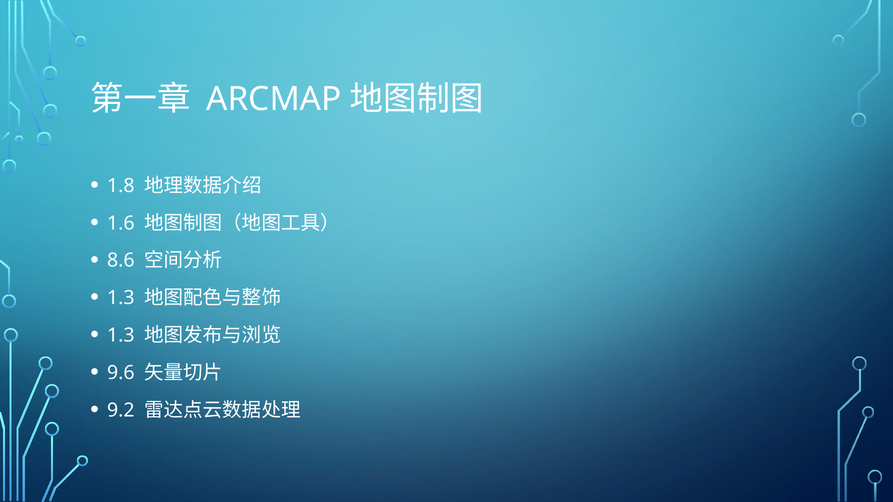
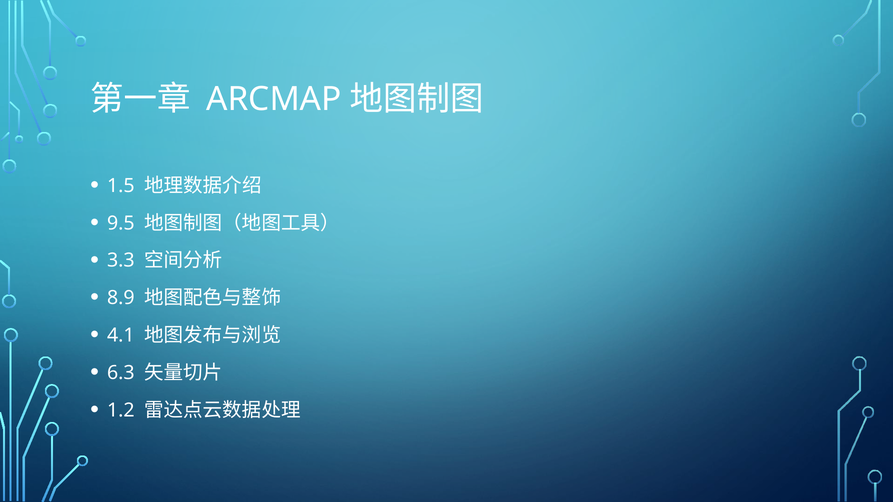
1.8: 1.8 -> 1.5
1.6: 1.6 -> 9.5
8.6: 8.6 -> 3.3
1.3 at (121, 298): 1.3 -> 8.9
1.3 at (121, 336): 1.3 -> 4.1
9.6: 9.6 -> 6.3
9.2: 9.2 -> 1.2
